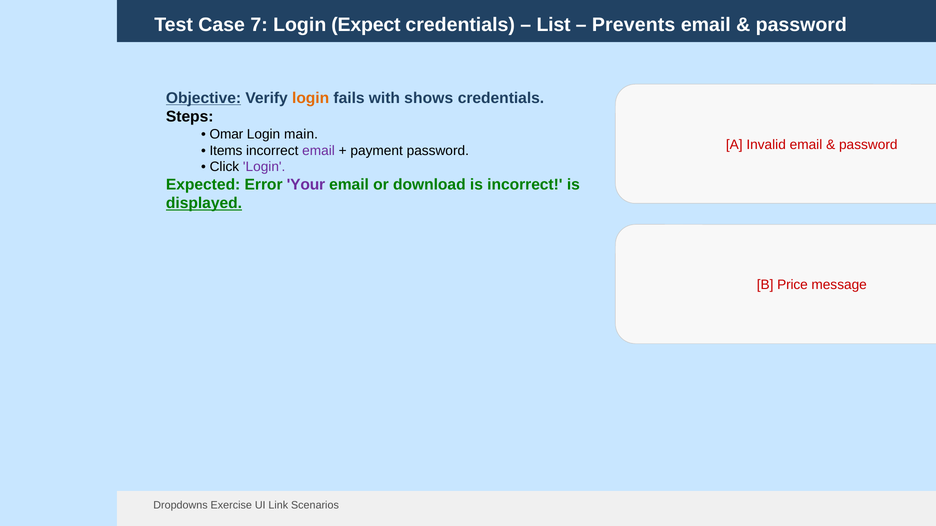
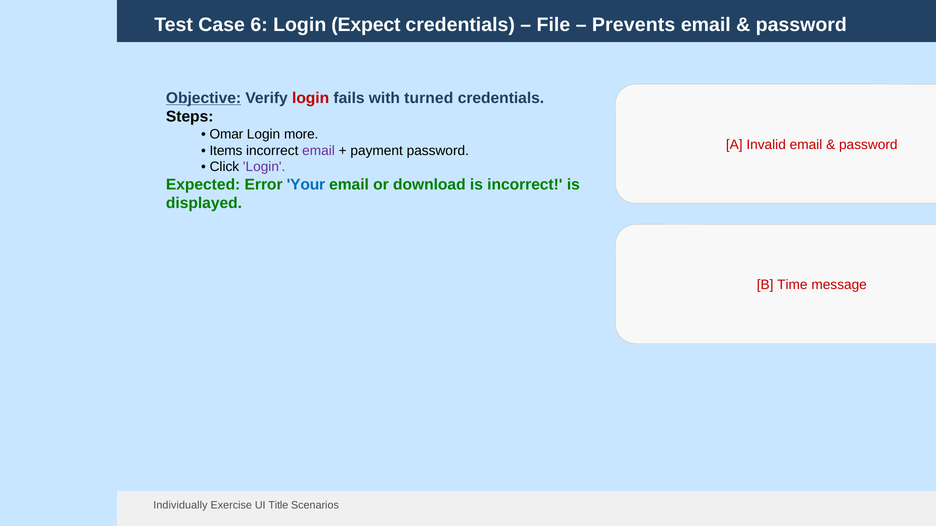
7: 7 -> 6
List: List -> File
login at (311, 98) colour: orange -> red
shows: shows -> turned
main: main -> more
Your colour: purple -> blue
displayed underline: present -> none
Price: Price -> Time
Dropdowns: Dropdowns -> Individually
Link: Link -> Title
